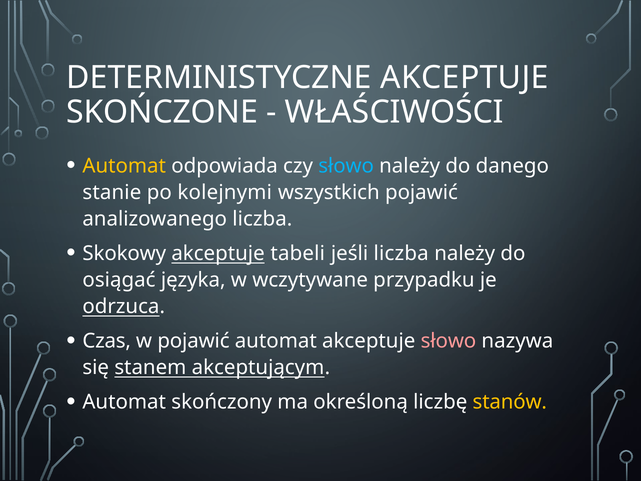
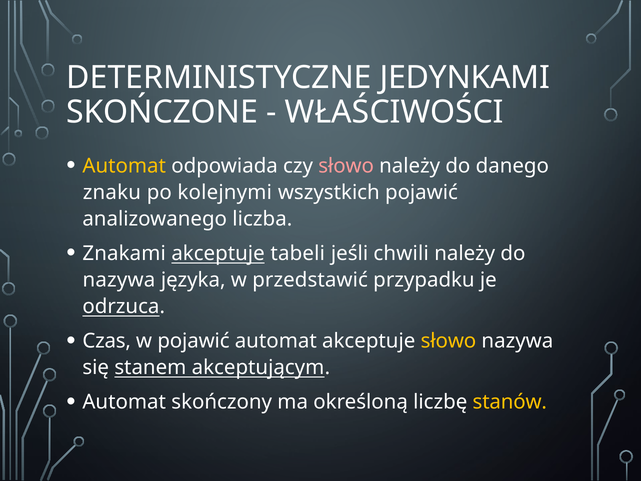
DETERMINISTYCZNE AKCEPTUJE: AKCEPTUJE -> JEDYNKAMI
słowo at (346, 166) colour: light blue -> pink
stanie: stanie -> znaku
Skokowy: Skokowy -> Znakami
jeśli liczba: liczba -> chwili
osiągać at (119, 280): osiągać -> nazywa
wczytywane: wczytywane -> przedstawić
słowo at (448, 341) colour: pink -> yellow
